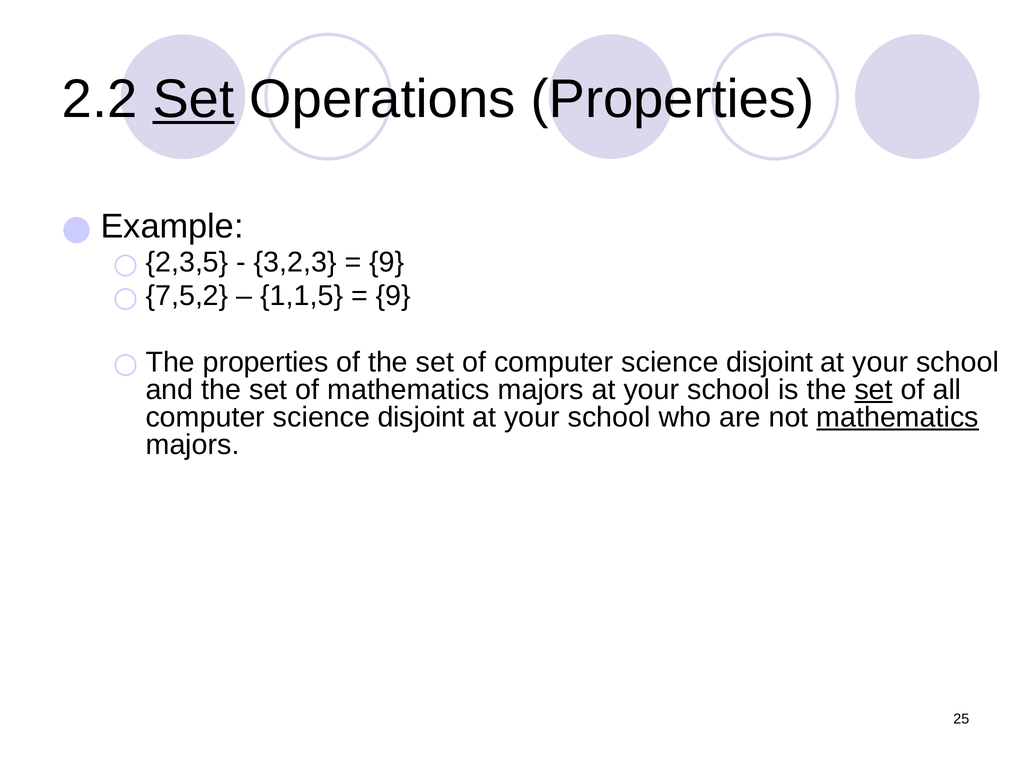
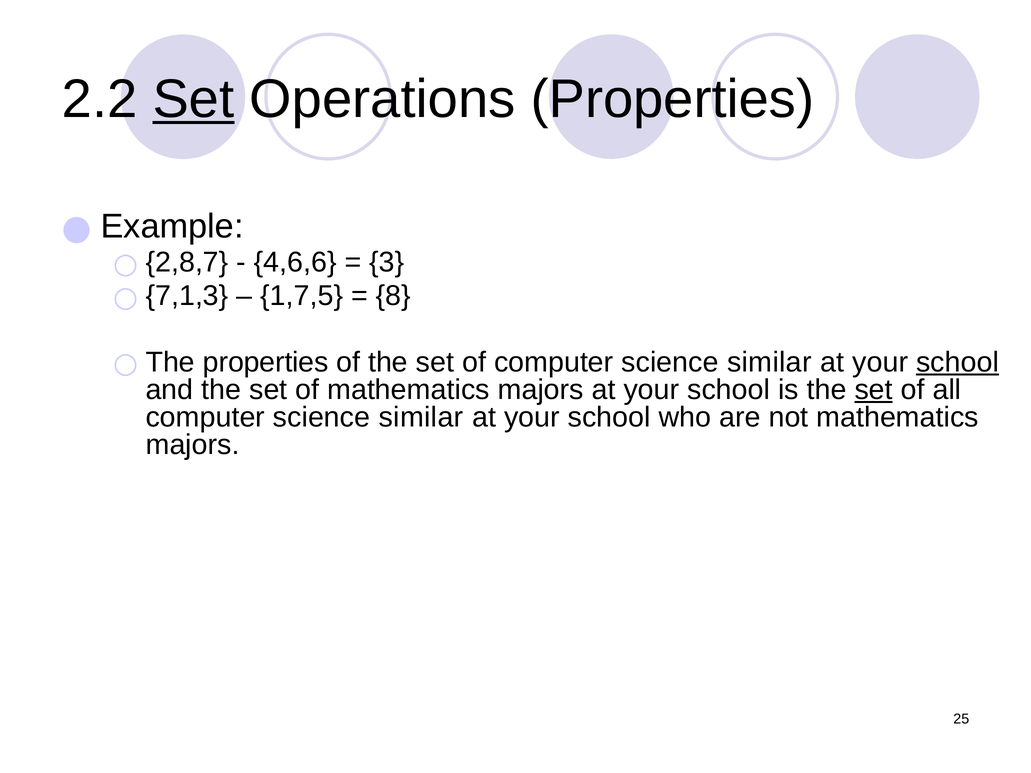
2,3,5: 2,3,5 -> 2,8,7
3,2,3: 3,2,3 -> 4,6,6
9 at (387, 263): 9 -> 3
7,5,2: 7,5,2 -> 7,1,3
1,1,5: 1,1,5 -> 1,7,5
9 at (393, 296): 9 -> 8
of computer science disjoint: disjoint -> similar
school at (958, 362) underline: none -> present
disjoint at (421, 417): disjoint -> similar
mathematics at (898, 417) underline: present -> none
